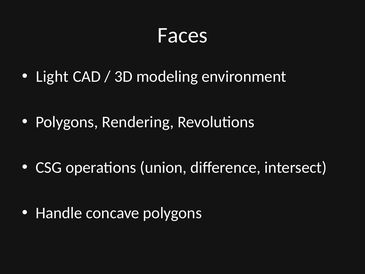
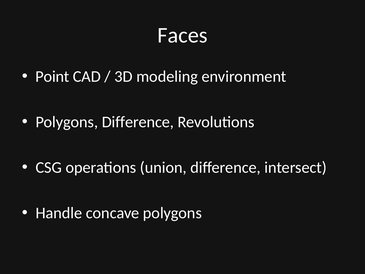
Light: Light -> Point
Polygons Rendering: Rendering -> Difference
